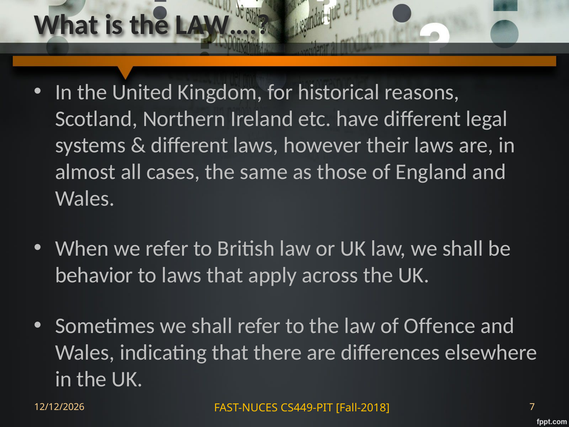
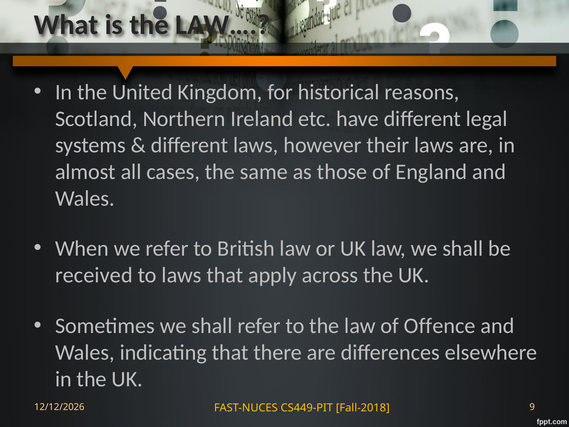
behavior: behavior -> received
7: 7 -> 9
